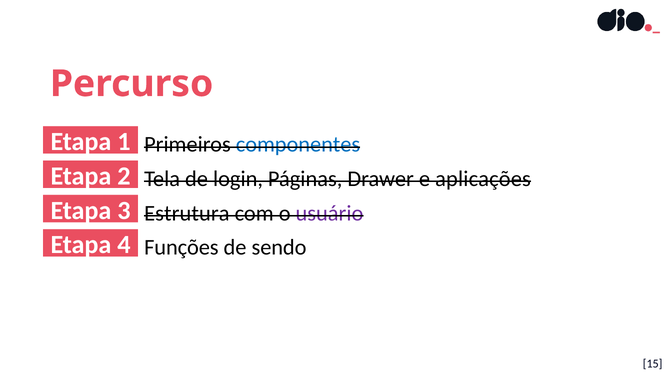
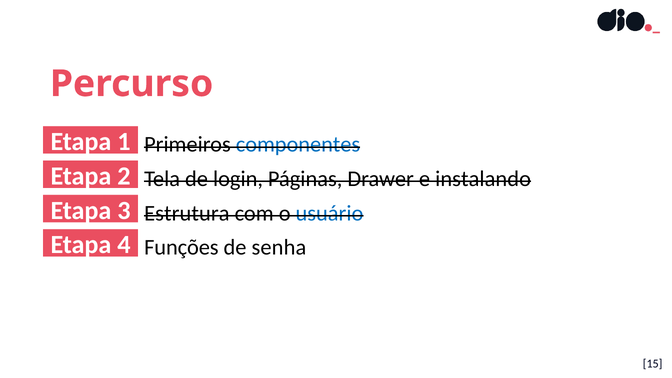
aplicações: aplicações -> instalando
usuário colour: purple -> blue
sendo: sendo -> senha
